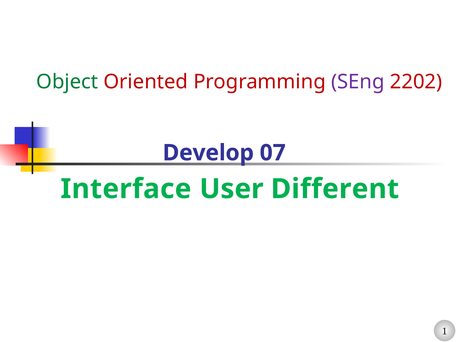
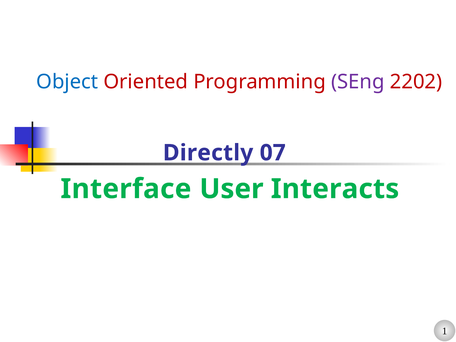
Object colour: green -> blue
Develop: Develop -> Directly
Different: Different -> Interacts
